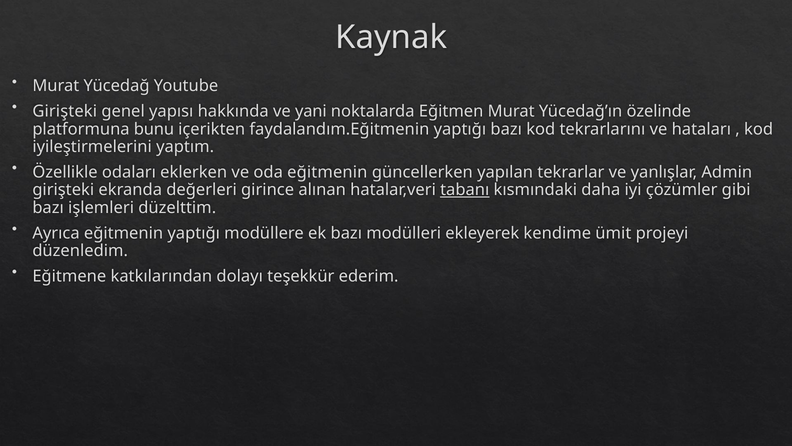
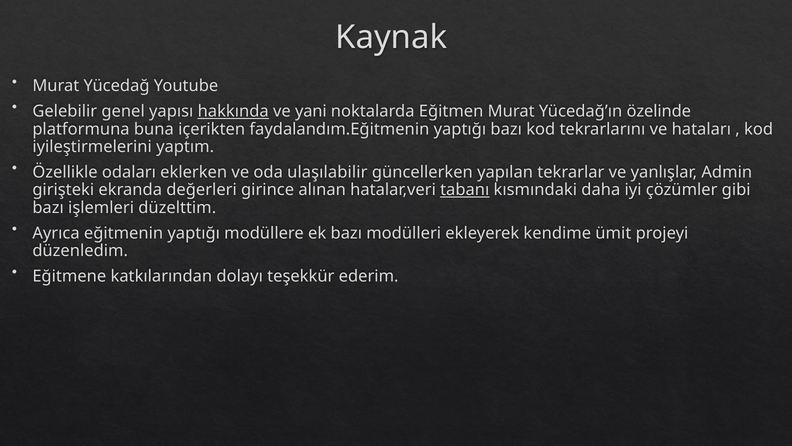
Girişteki at (65, 111): Girişteki -> Gelebilir
hakkında underline: none -> present
bunu: bunu -> buna
oda eğitmenin: eğitmenin -> ulaşılabilir
